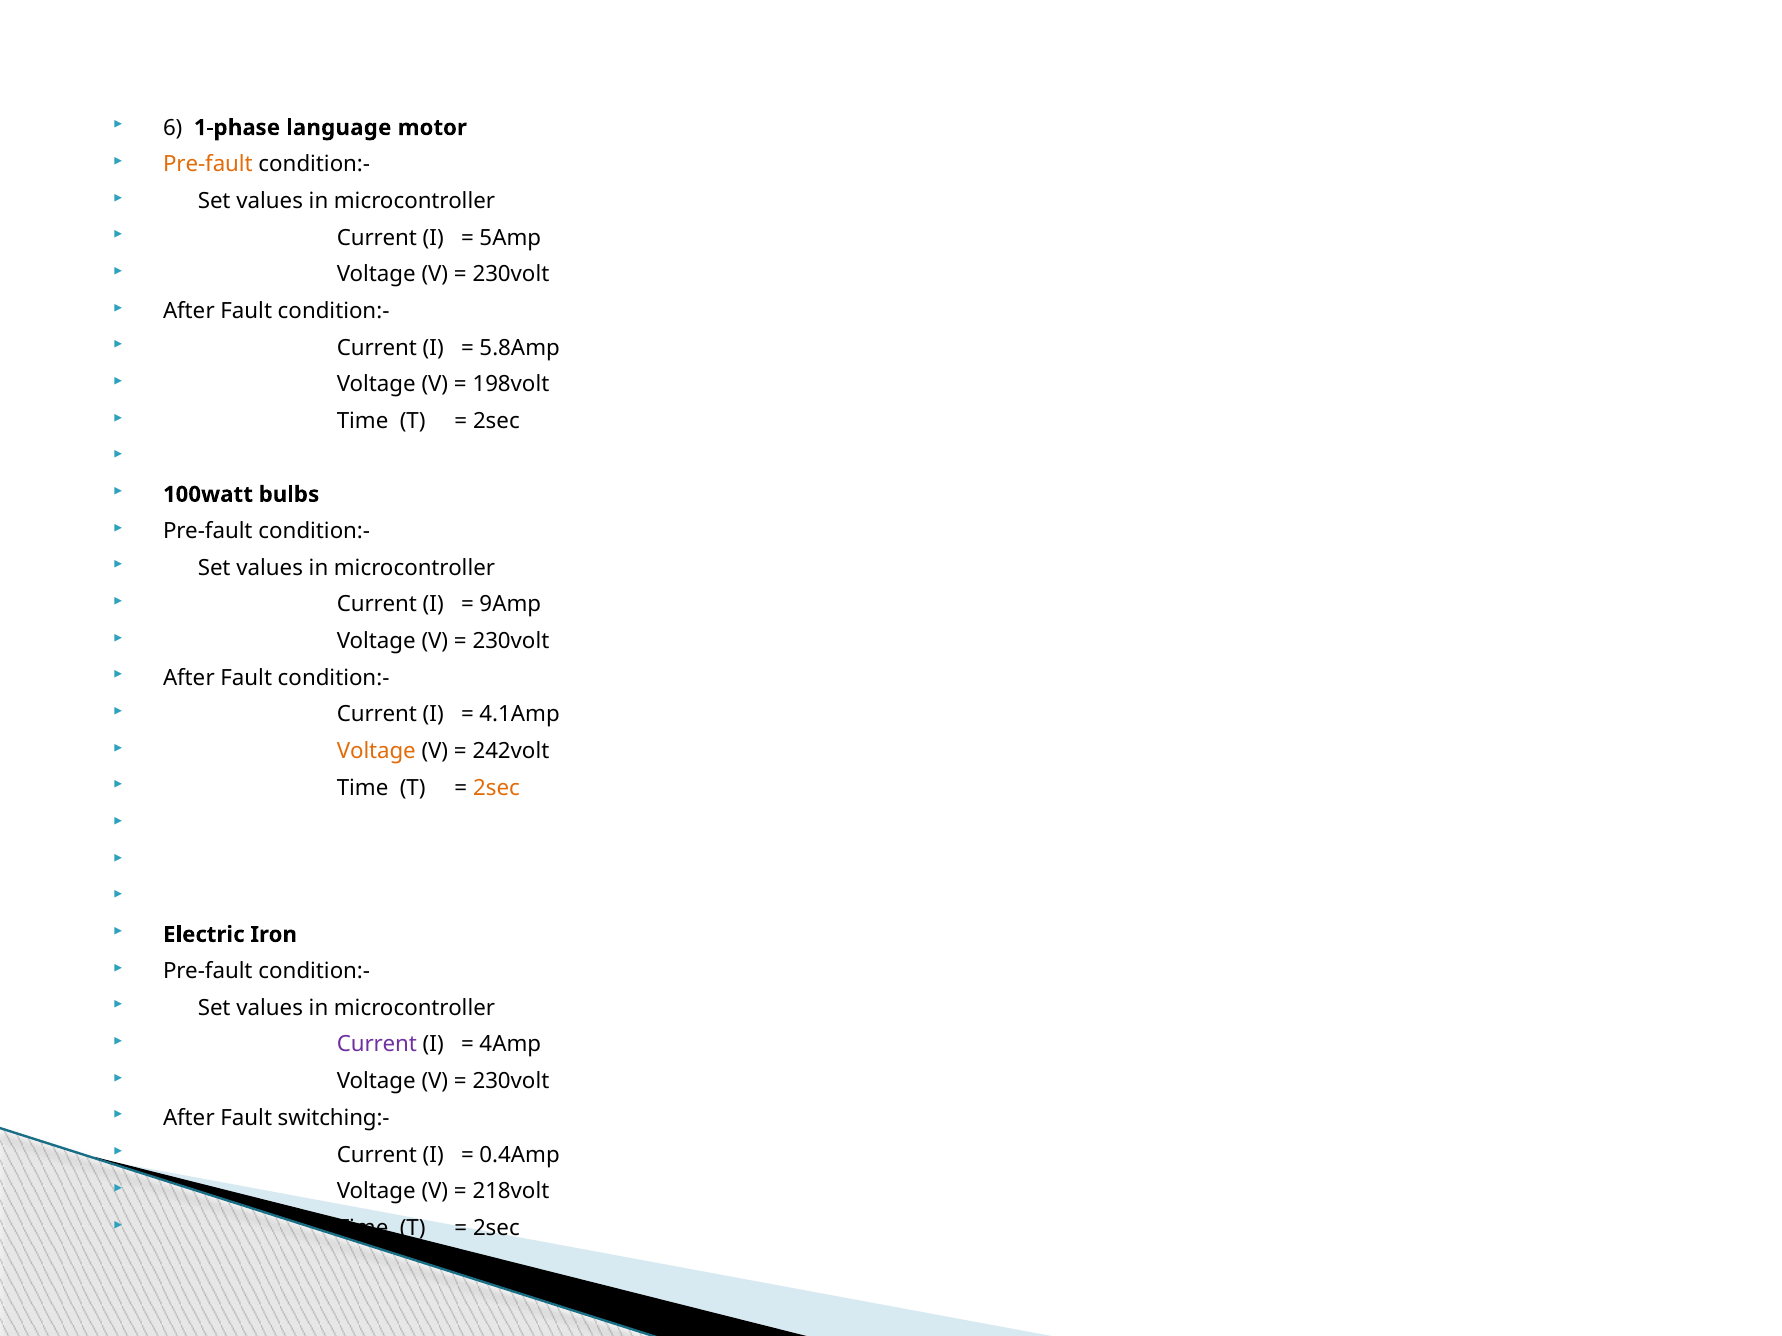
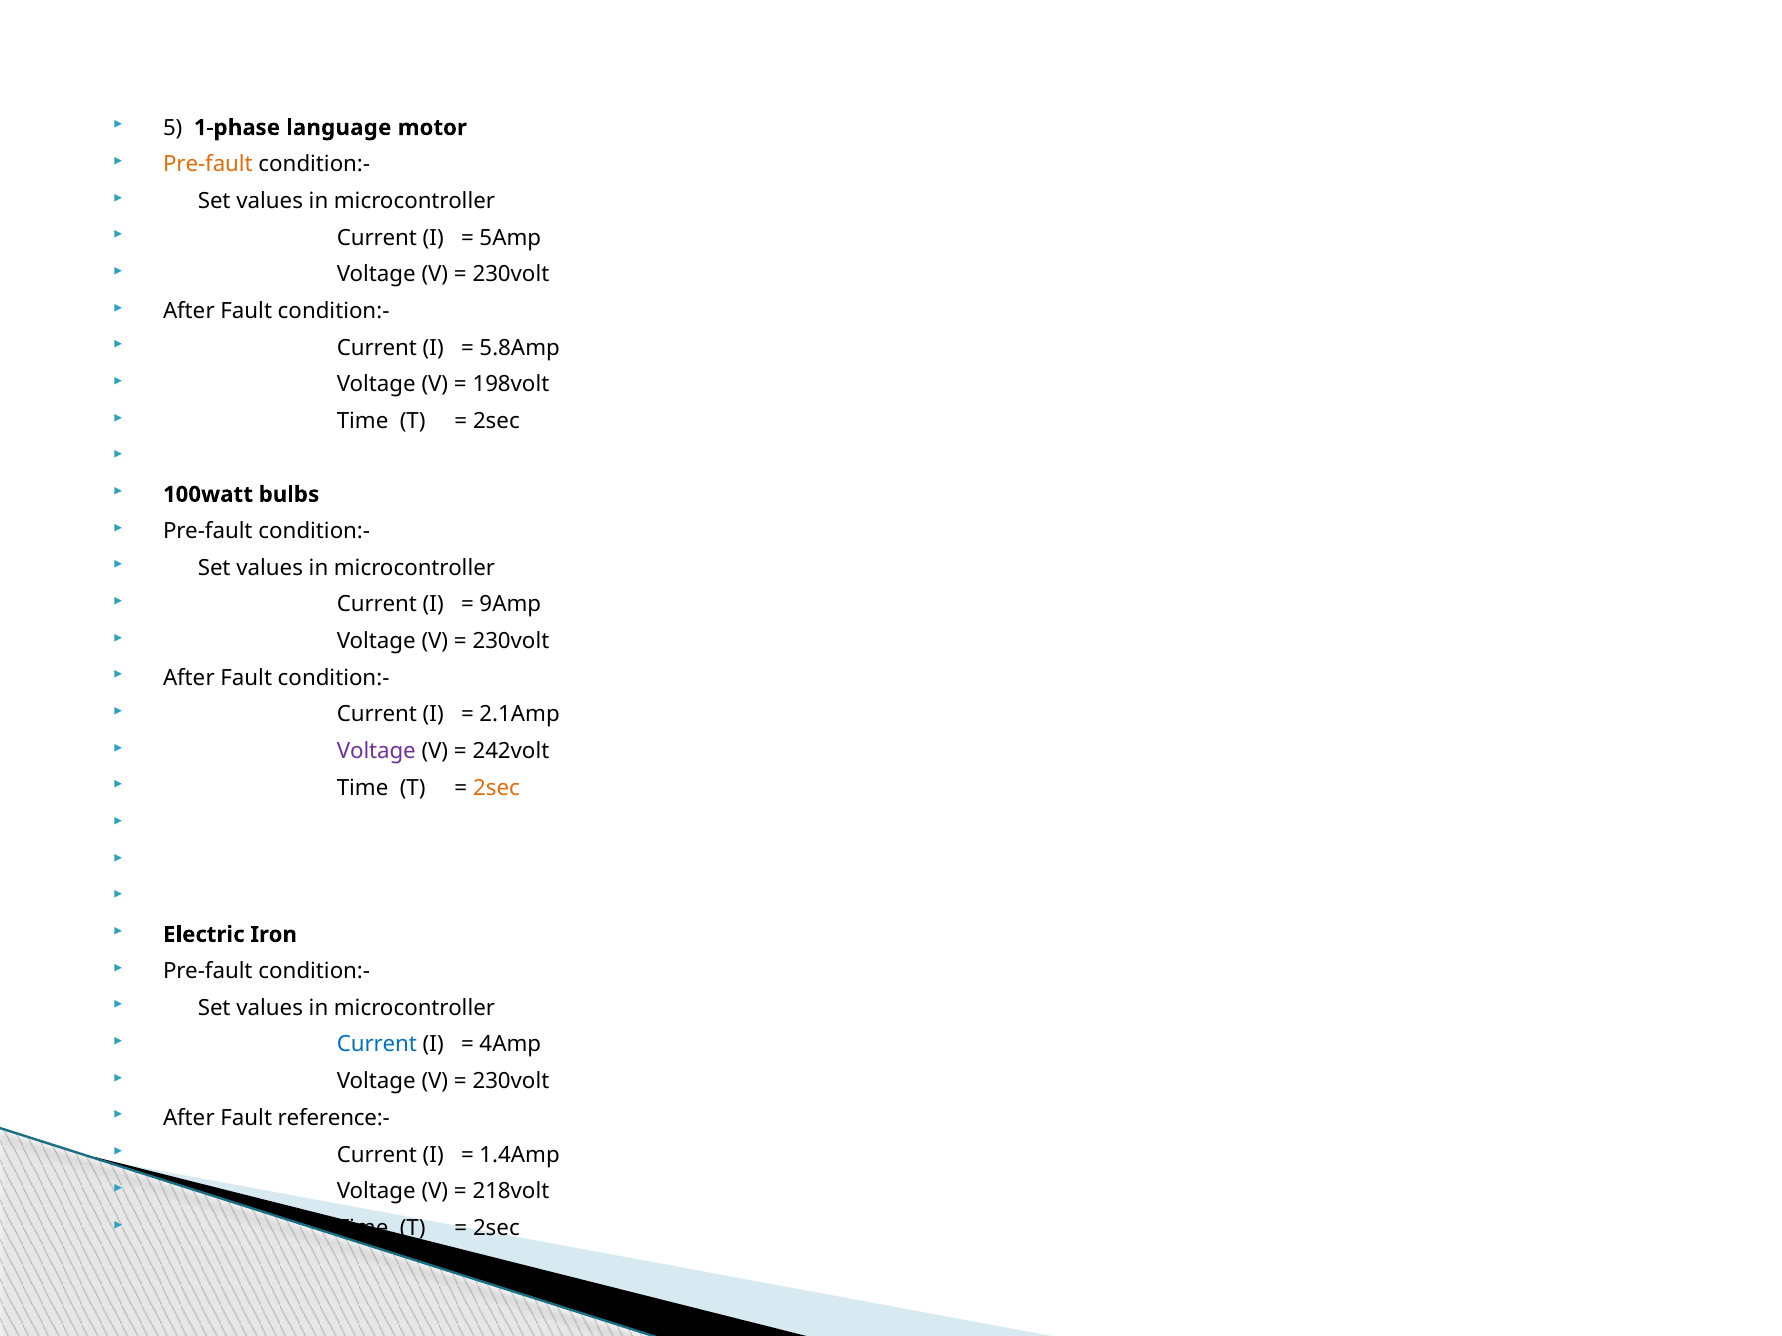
6: 6 -> 5
4.1Amp: 4.1Amp -> 2.1Amp
Voltage at (376, 751) colour: orange -> purple
Current at (377, 1045) colour: purple -> blue
switching:-: switching:- -> reference:-
0.4Amp: 0.4Amp -> 1.4Amp
